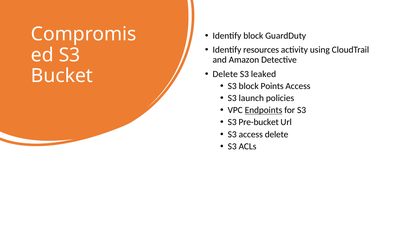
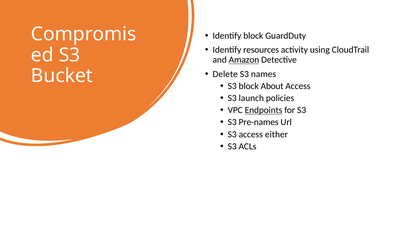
Amazon underline: none -> present
leaked: leaked -> names
Points: Points -> About
Pre-bucket: Pre-bucket -> Pre-names
access delete: delete -> either
